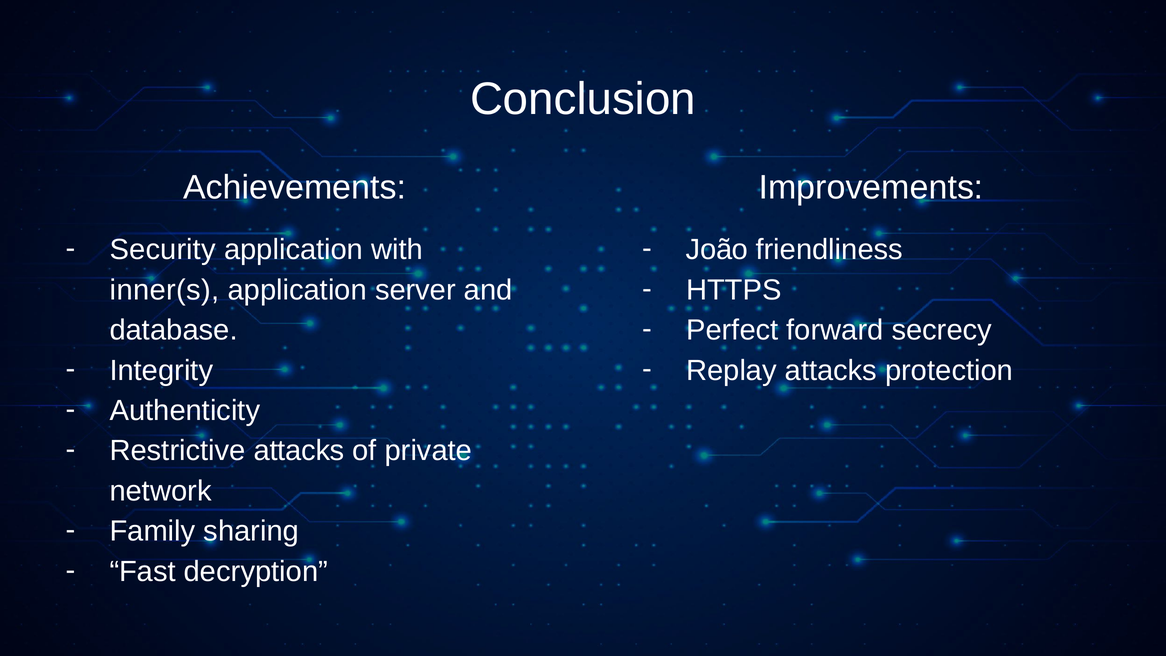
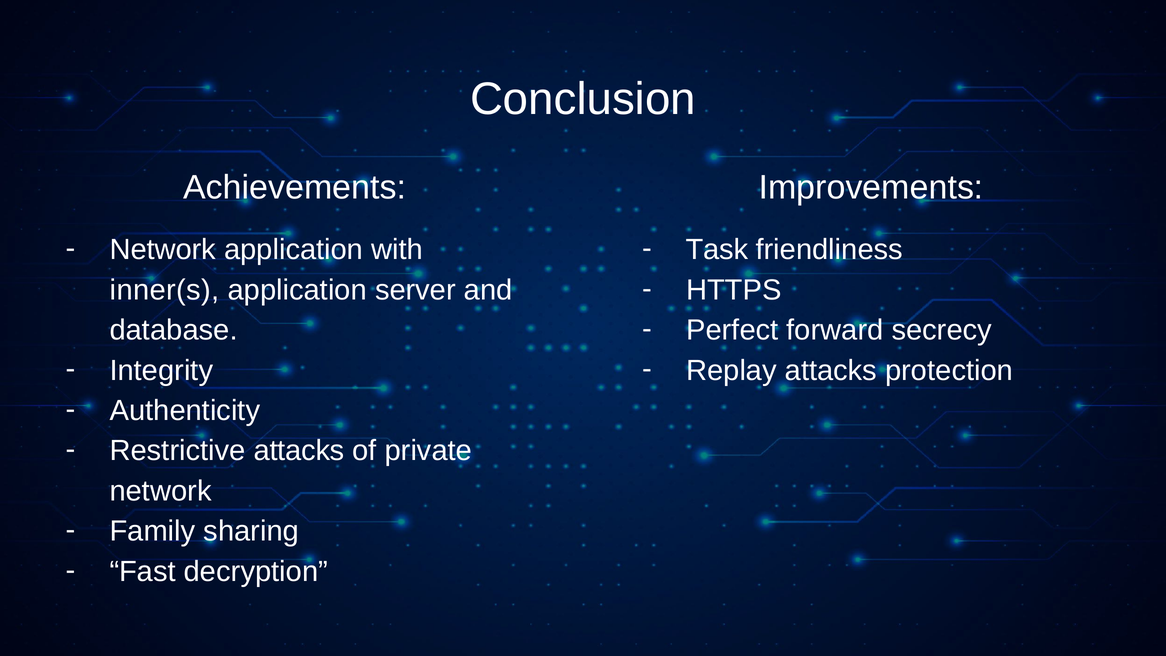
Security at (163, 250): Security -> Network
João: João -> Task
